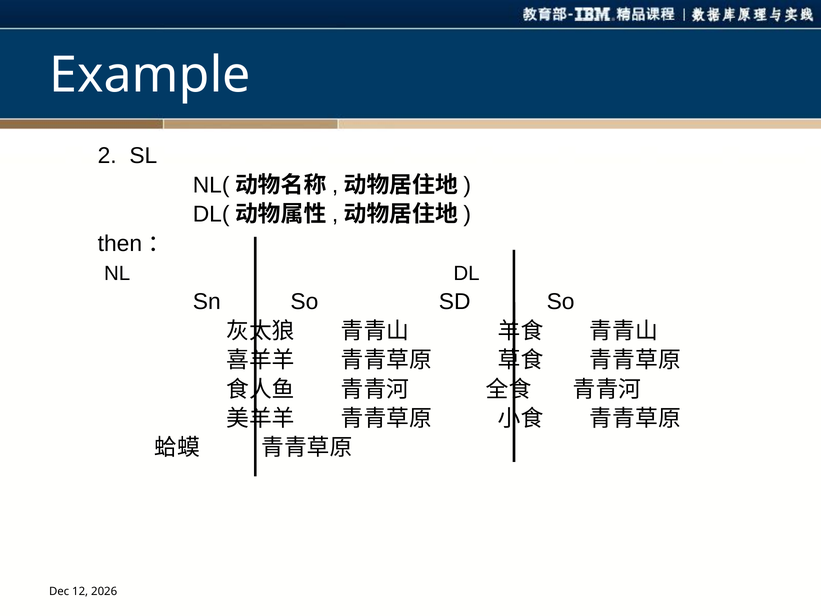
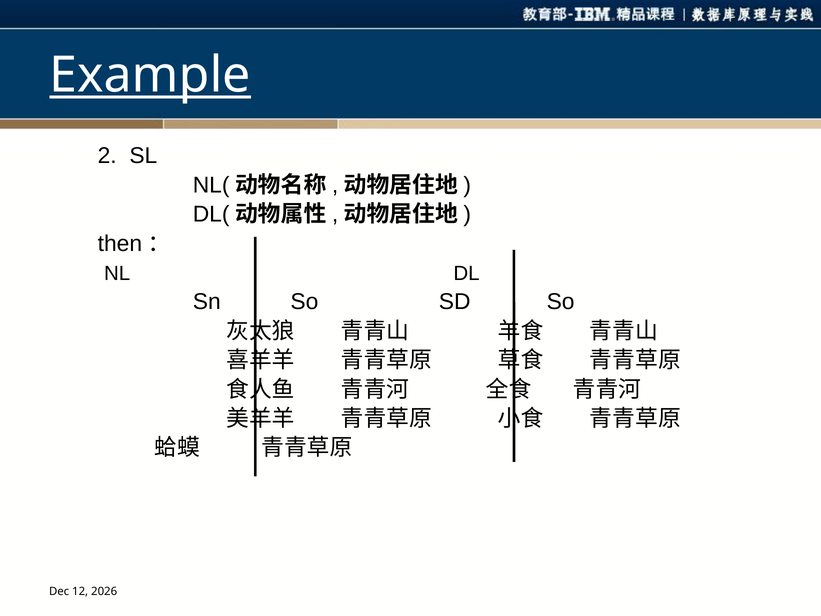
Example underline: none -> present
